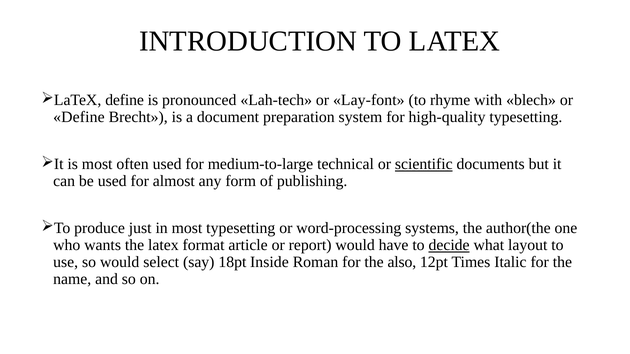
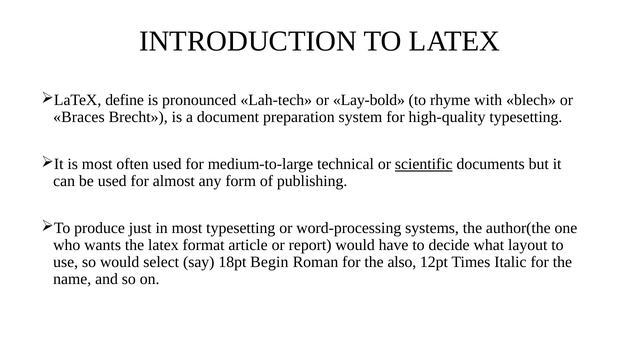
Lay-font: Lay-font -> Lay-bold
Define at (79, 117): Define -> Braces
decide underline: present -> none
Inside: Inside -> Begin
